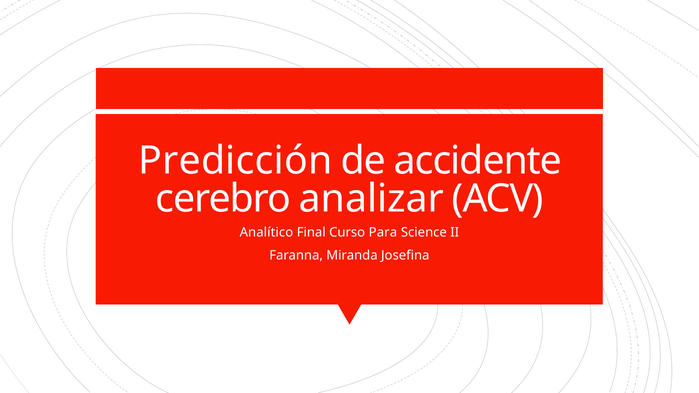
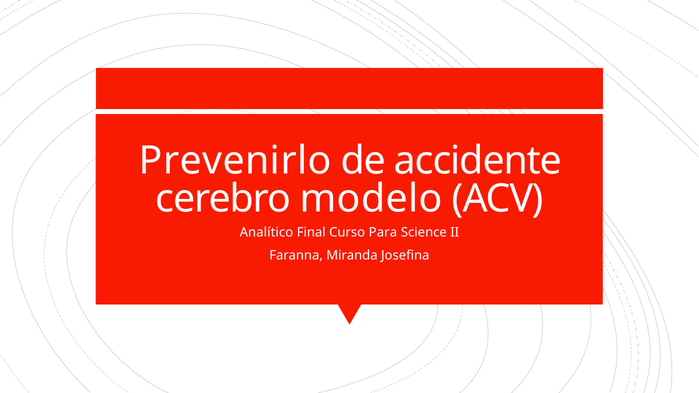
Predicción: Predicción -> Prevenirlo
analizar: analizar -> modelo
